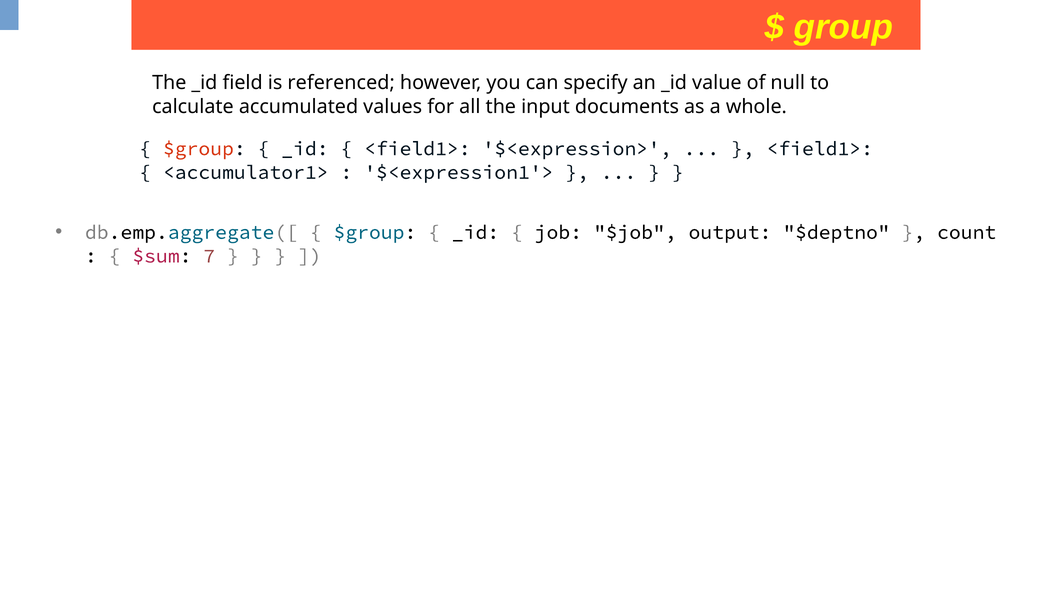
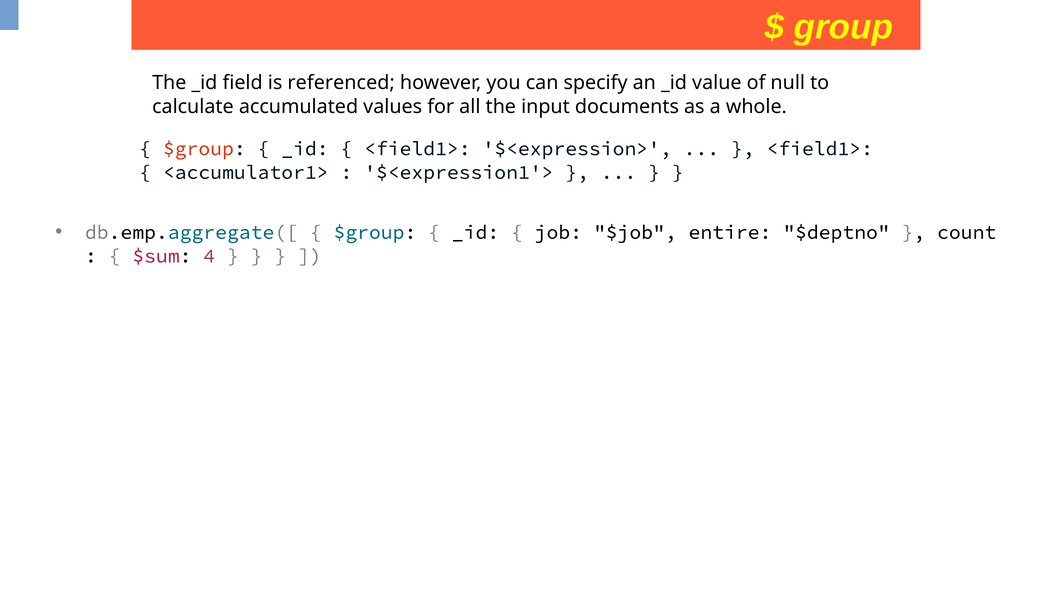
output: output -> entire
7: 7 -> 4
